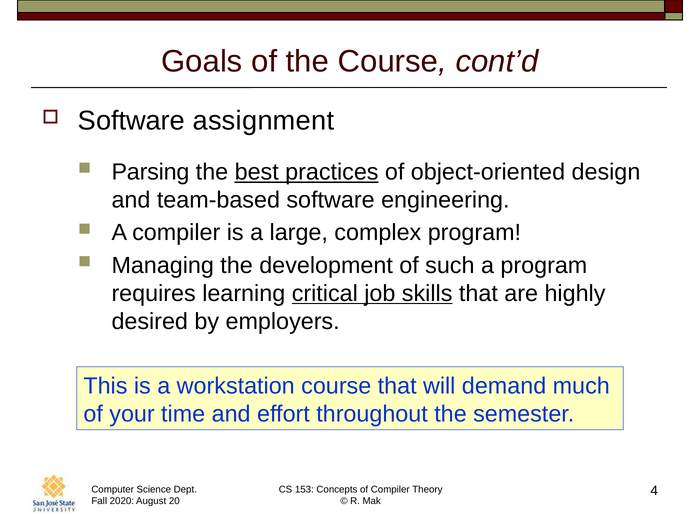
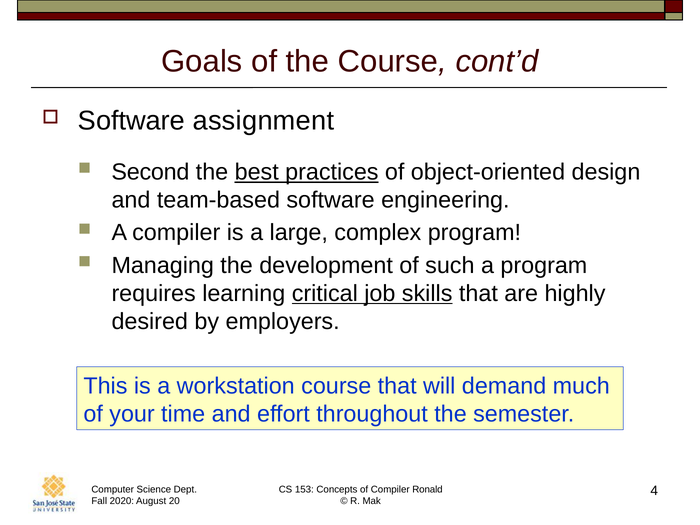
Parsing: Parsing -> Second
Theory: Theory -> Ronald
